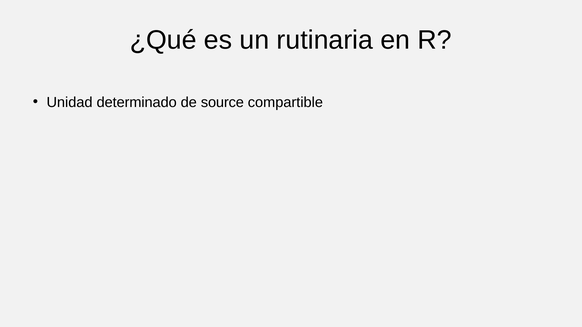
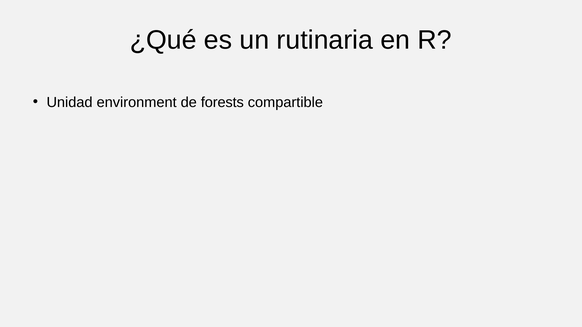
determinado: determinado -> environment
source: source -> forests
